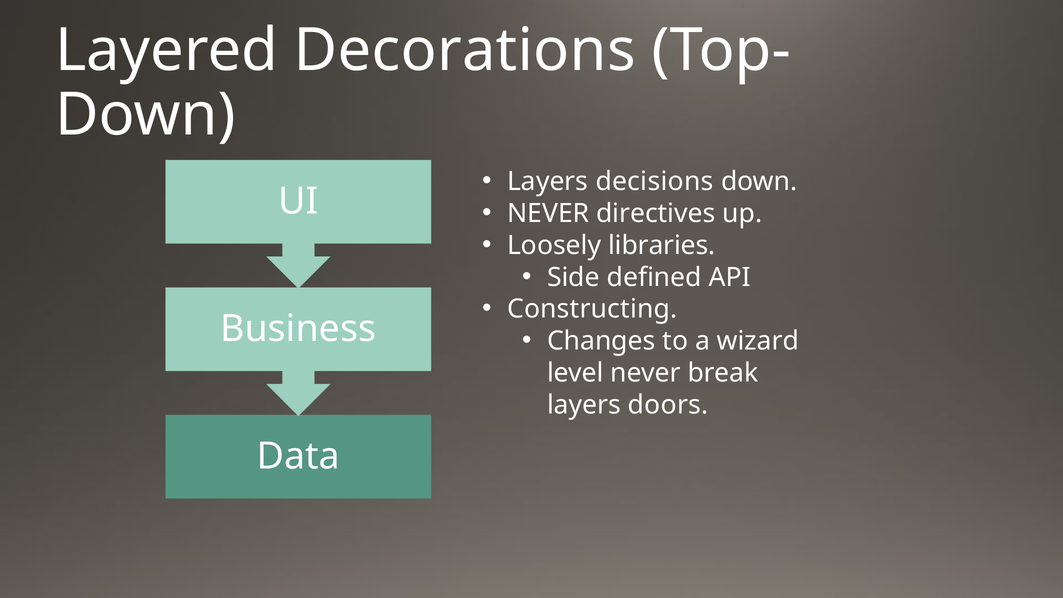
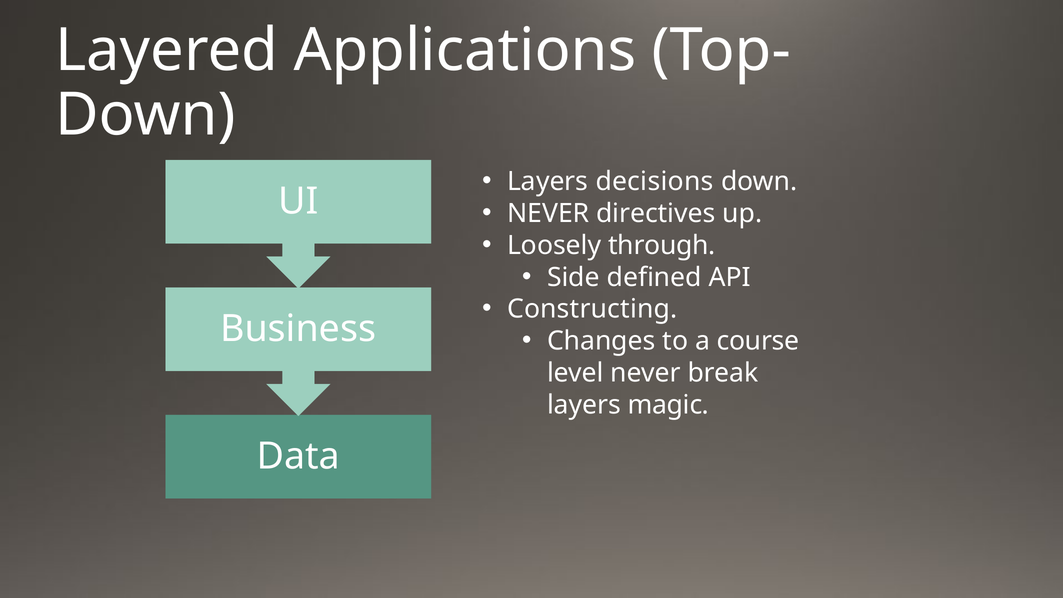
Decorations: Decorations -> Applications
libraries: libraries -> through
wizard: wizard -> course
doors: doors -> magic
